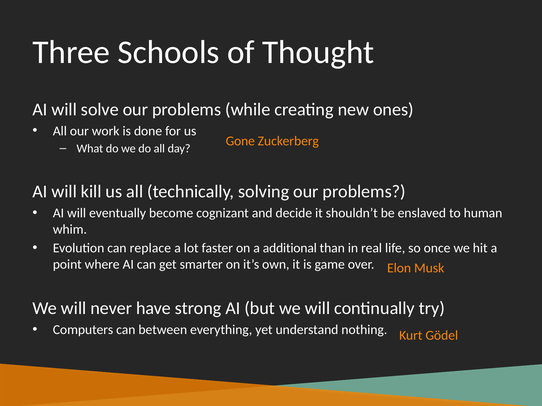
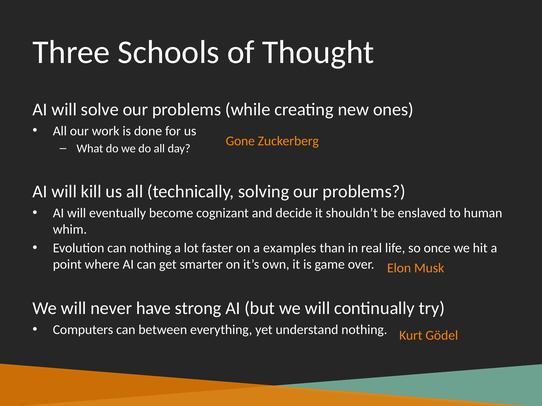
can replace: replace -> nothing
additional: additional -> examples
